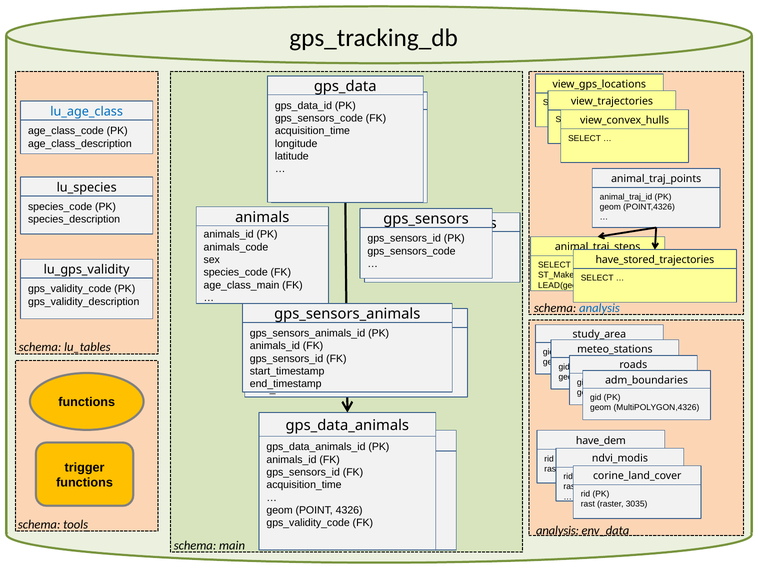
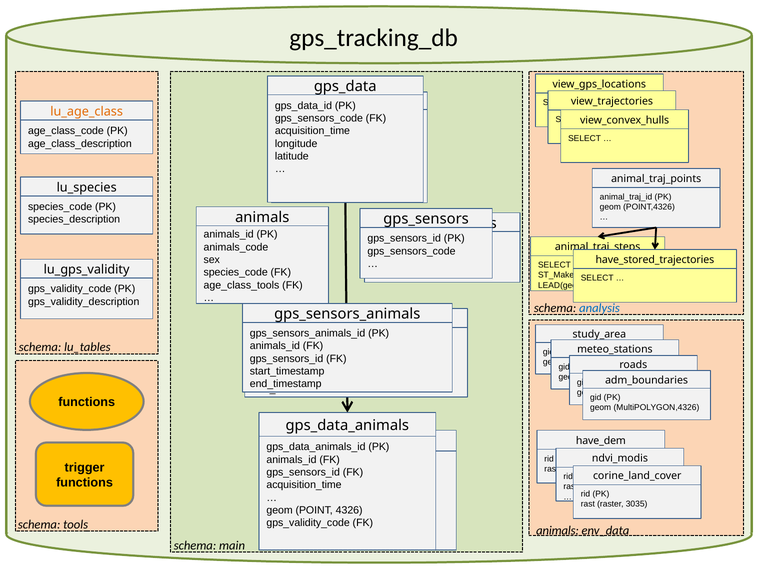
lu_age_class colour: blue -> orange
age_class_main: age_class_main -> age_class_tools
analysis at (558, 530): analysis -> animals
